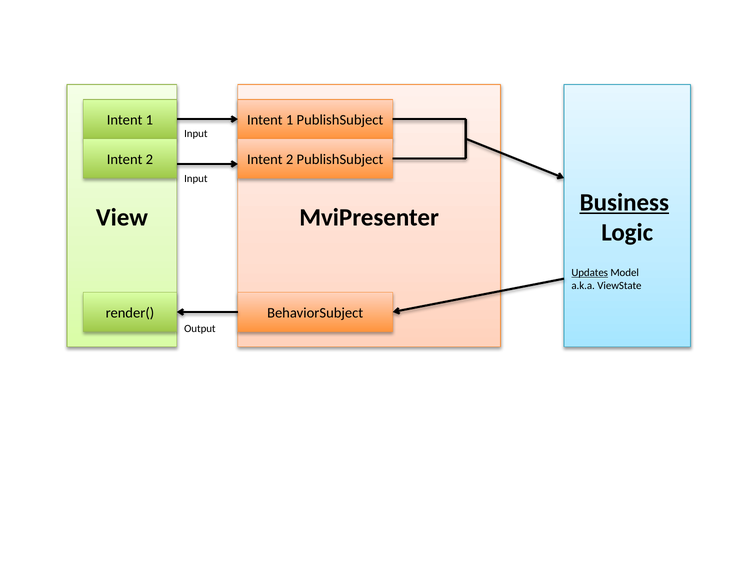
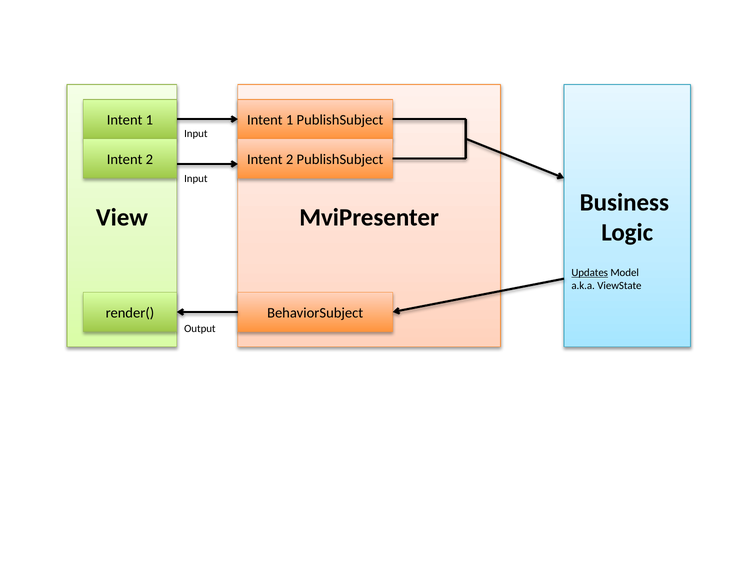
Business underline: present -> none
